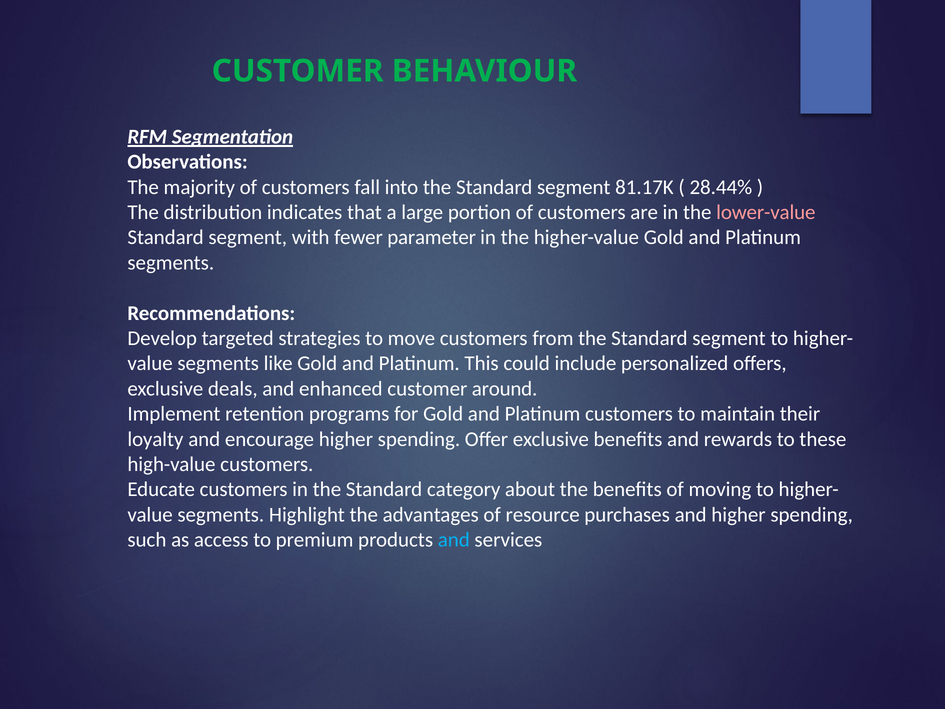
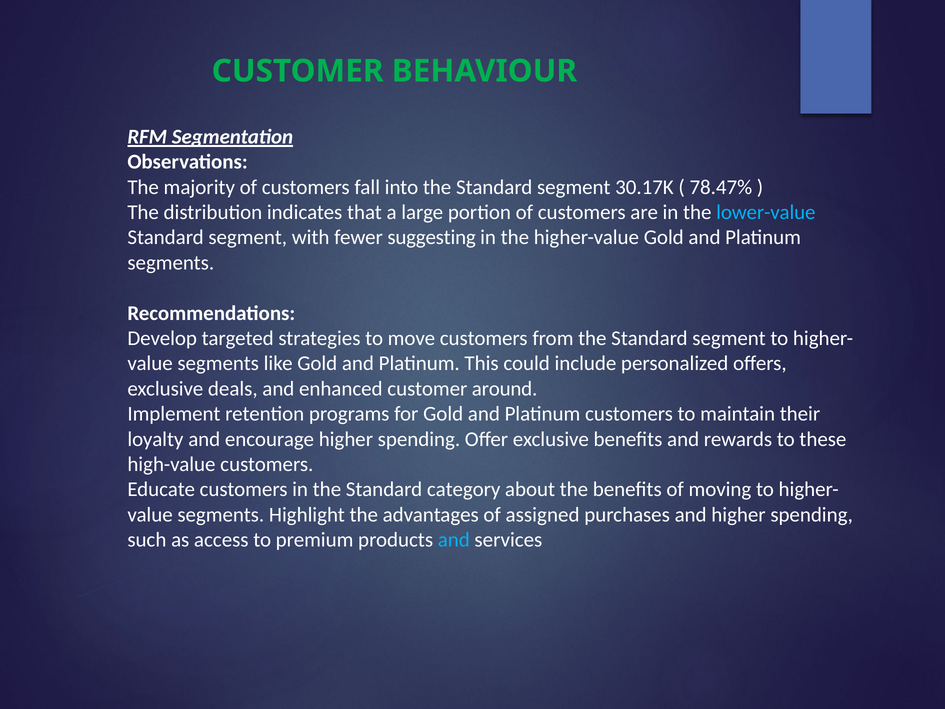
81.17K: 81.17K -> 30.17K
28.44%: 28.44% -> 78.47%
lower-value colour: pink -> light blue
parameter: parameter -> suggesting
resource: resource -> assigned
